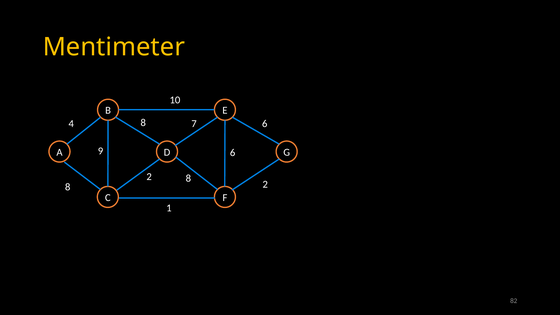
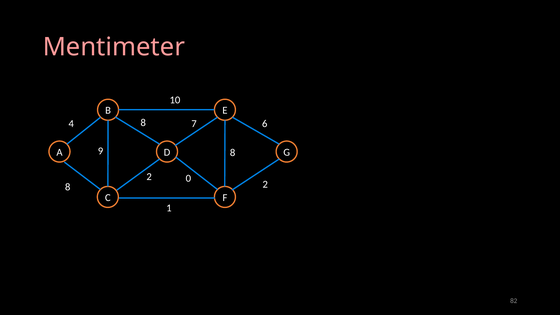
Mentimeter colour: yellow -> pink
9 6: 6 -> 8
2 8: 8 -> 0
